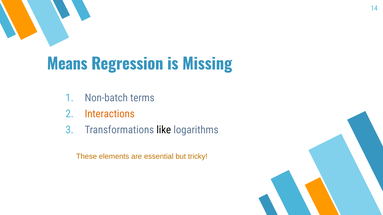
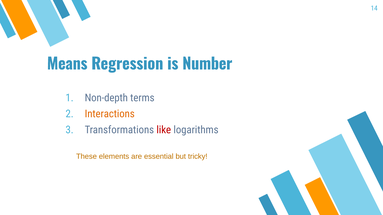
Missing: Missing -> Number
Non-batch: Non-batch -> Non-depth
like colour: black -> red
